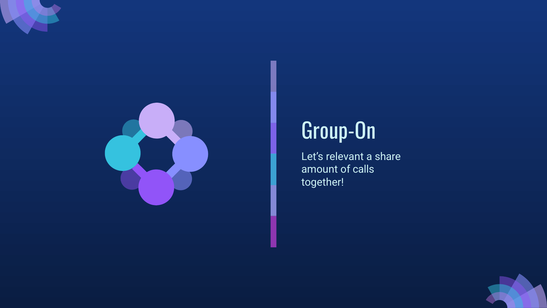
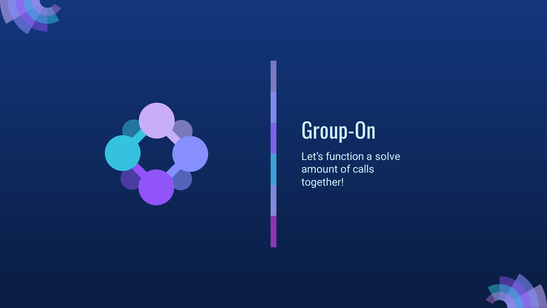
relevant: relevant -> function
share: share -> solve
